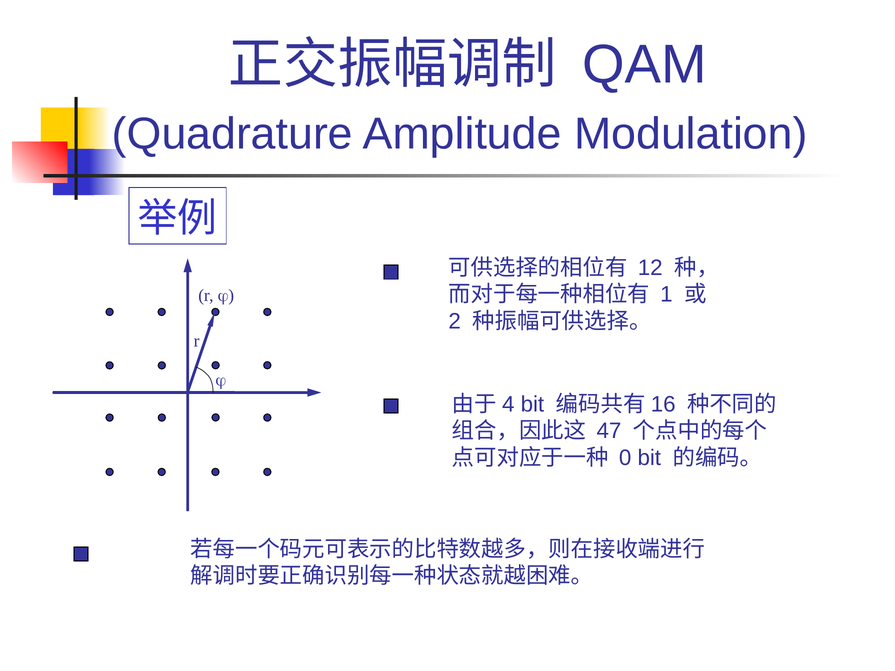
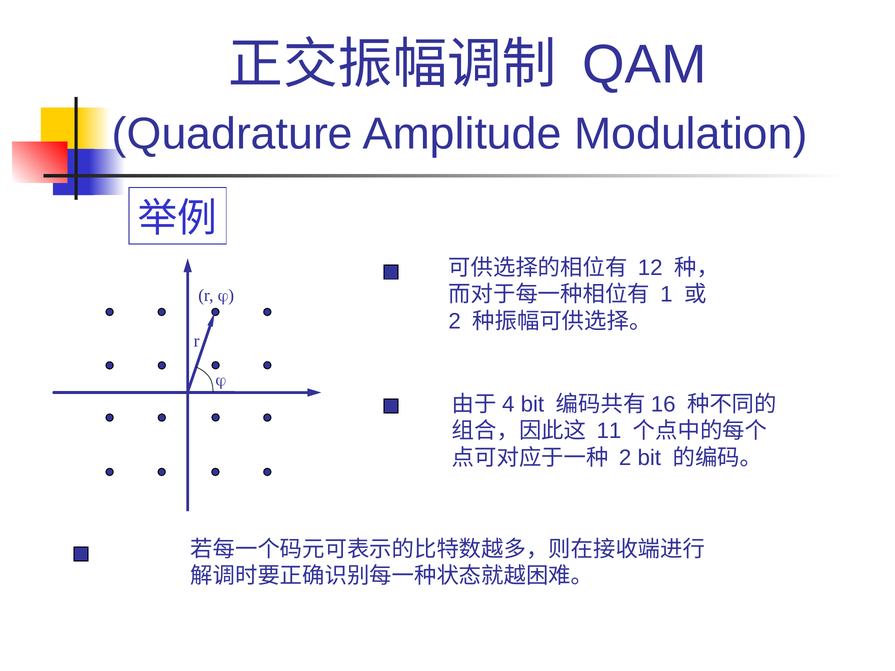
47: 47 -> 11
0 at (625, 458): 0 -> 2
